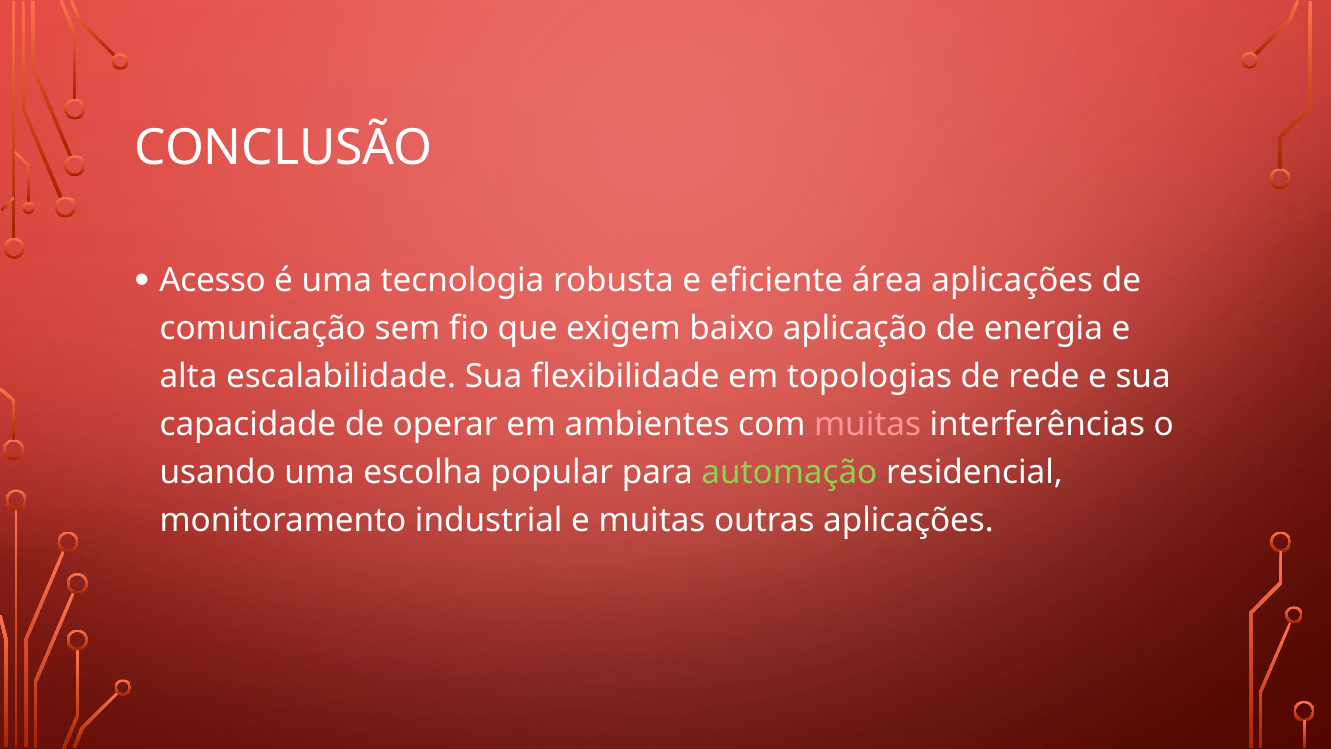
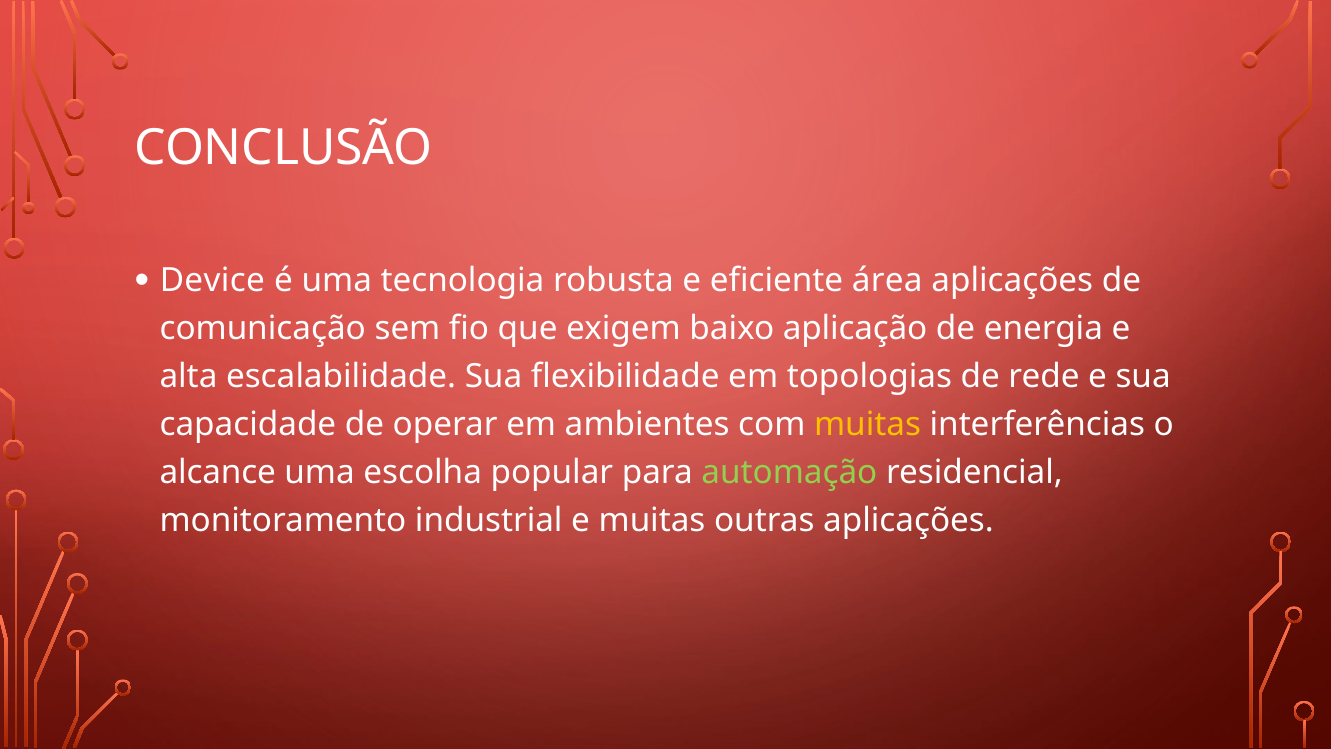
Acesso: Acesso -> Device
muitas at (868, 425) colour: pink -> yellow
usando: usando -> alcance
